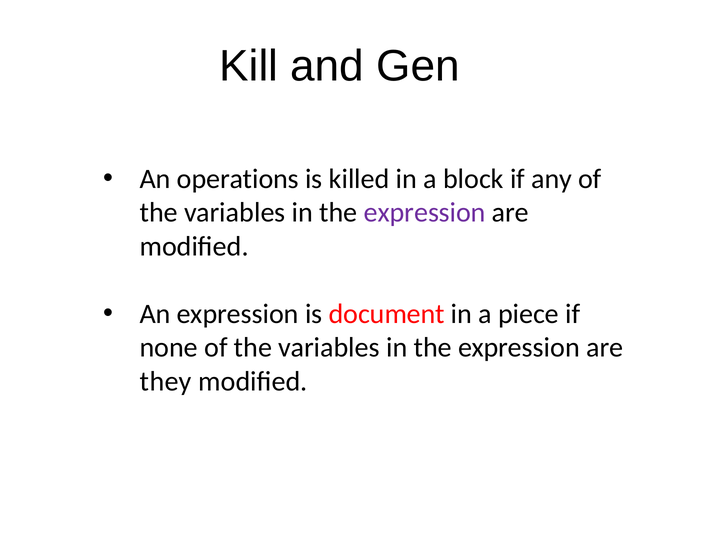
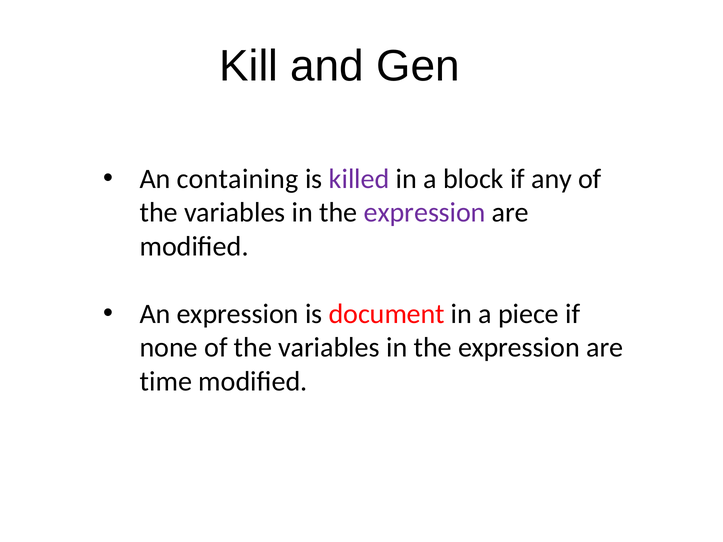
operations: operations -> containing
killed colour: black -> purple
they: they -> time
